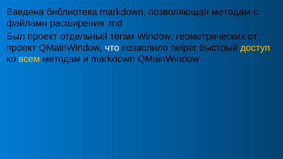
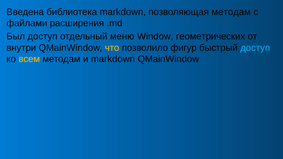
Был проект: проект -> доступ
тегам: тегам -> меню
проект at (21, 48): проект -> внутри
что colour: white -> yellow
helper: helper -> фигур
доступ at (255, 48) colour: yellow -> light blue
